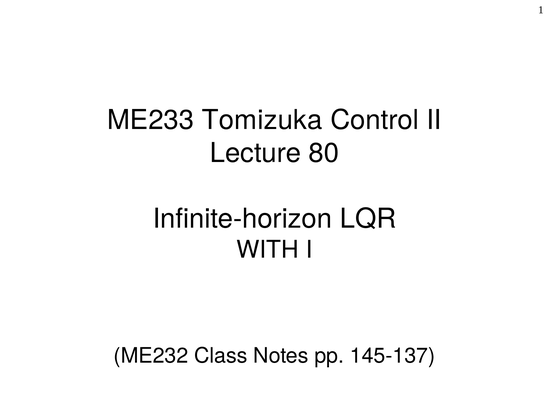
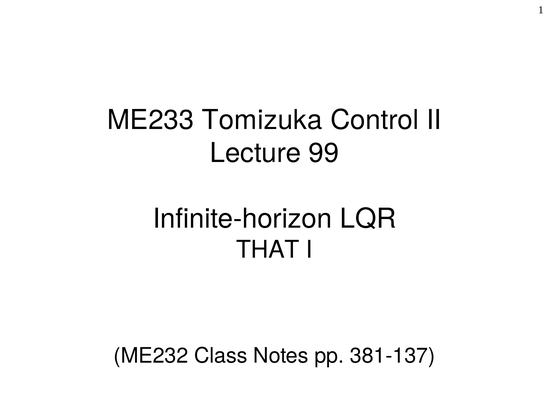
80: 80 -> 99
WITH: WITH -> THAT
145-137: 145-137 -> 381-137
